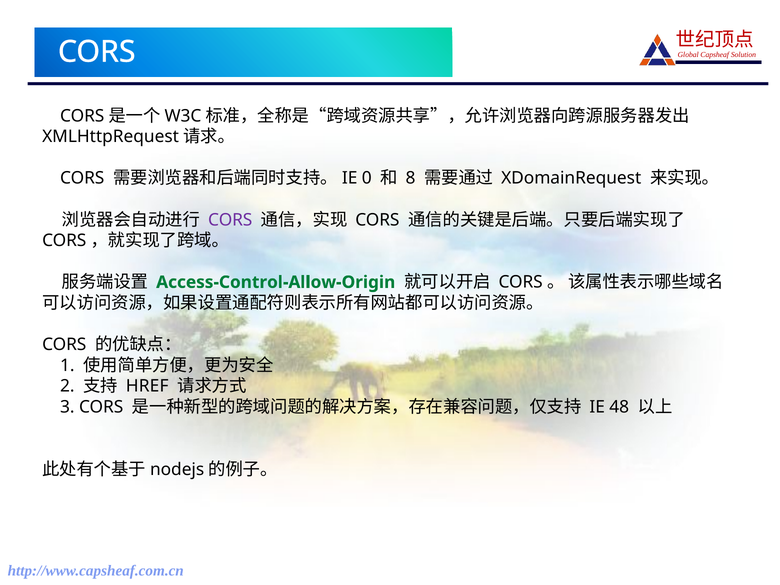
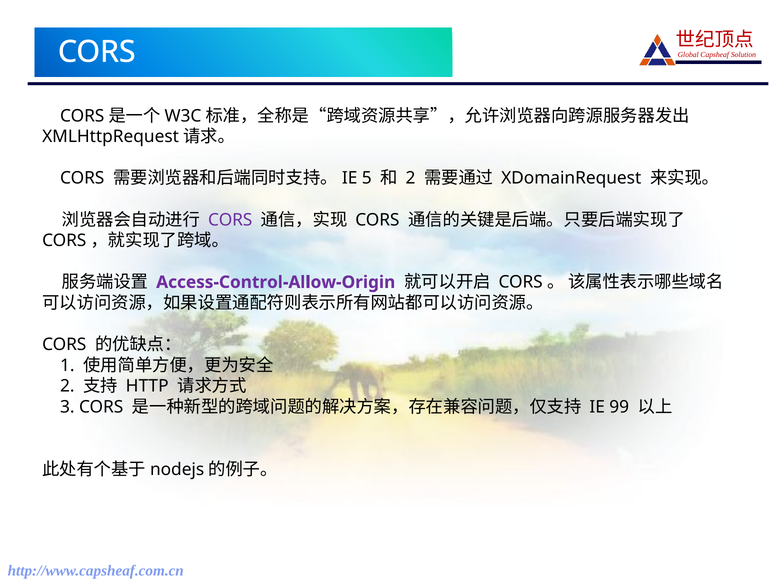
0: 0 -> 5
8 at (411, 178): 8 -> 2
Access-Control-Allow-Origin colour: green -> purple
HREF: HREF -> HTTP
48: 48 -> 99
